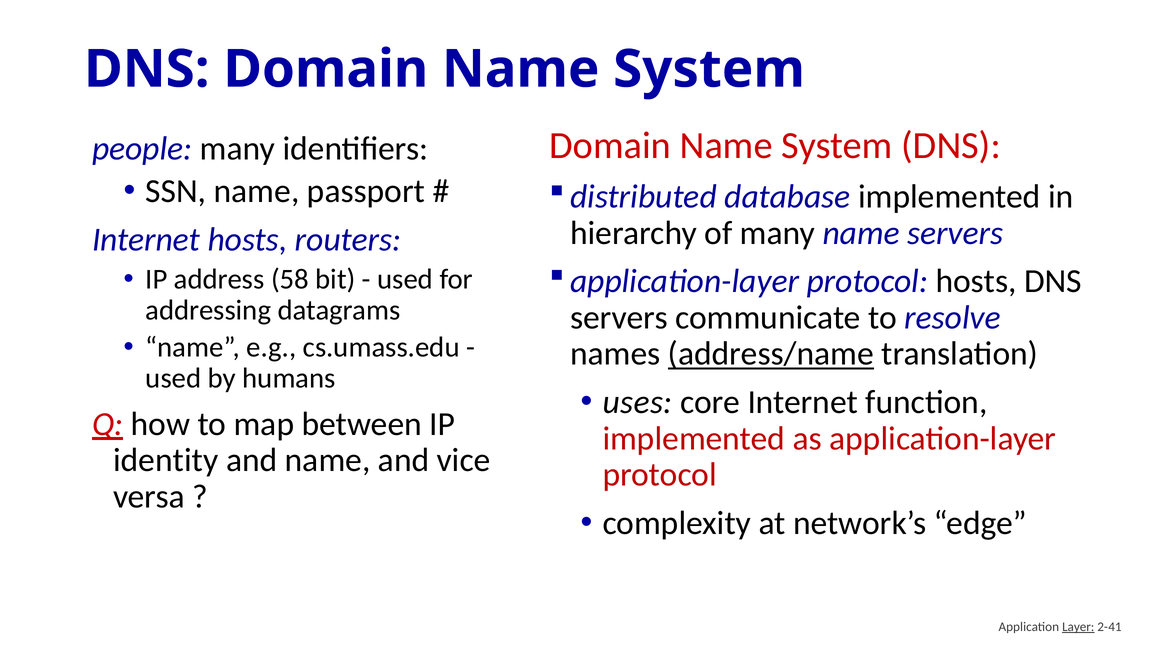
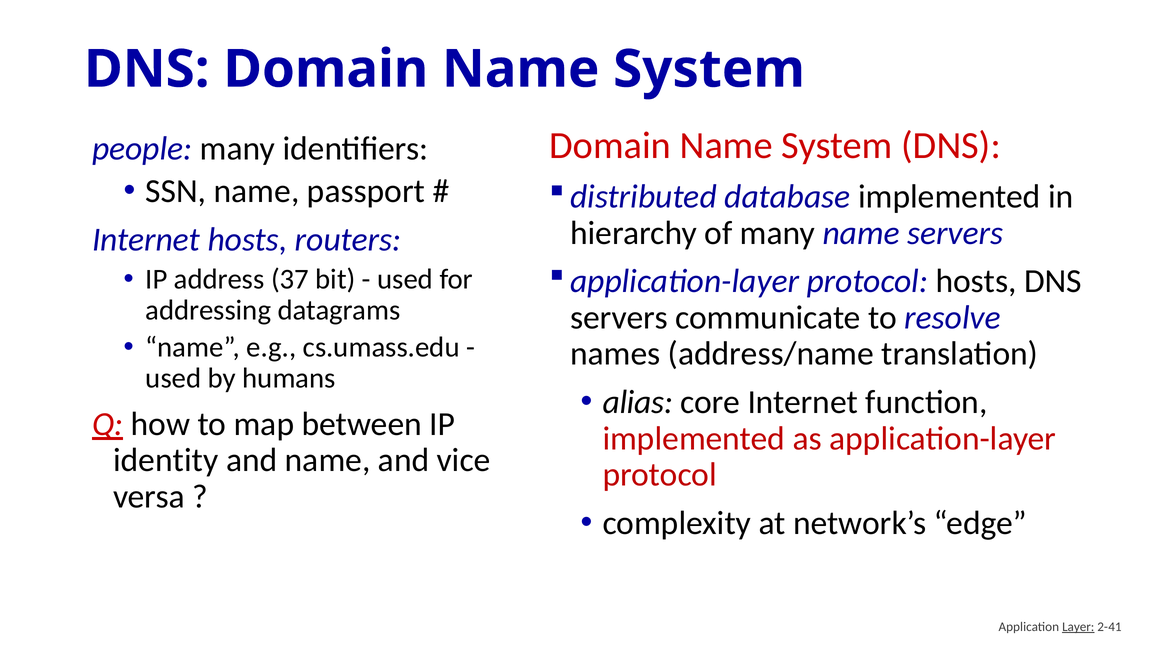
58: 58 -> 37
address/name underline: present -> none
uses: uses -> alias
